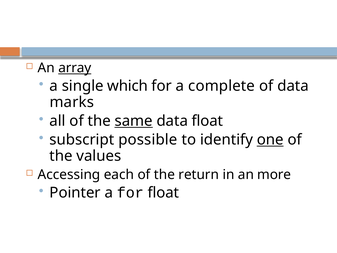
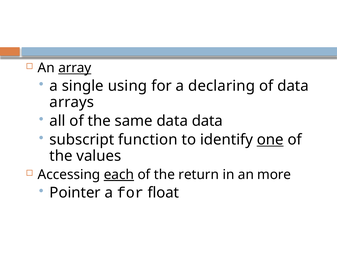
which: which -> using
complete: complete -> declaring
marks: marks -> arrays
same underline: present -> none
data float: float -> data
possible: possible -> function
each underline: none -> present
